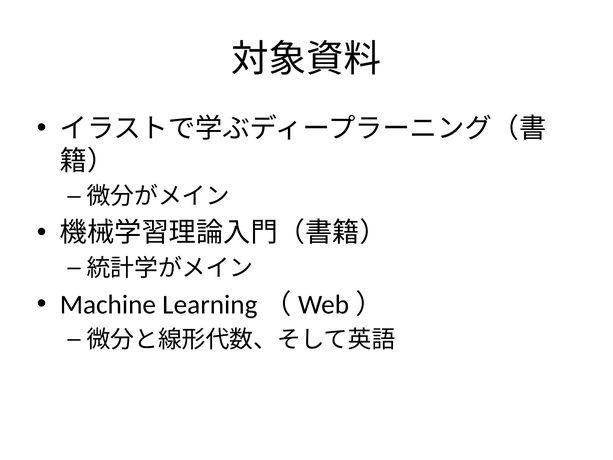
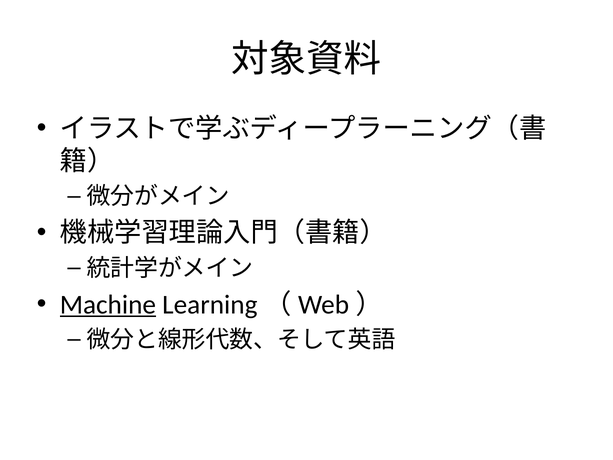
Machine underline: none -> present
